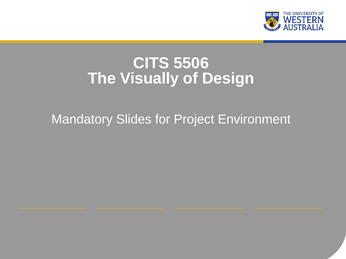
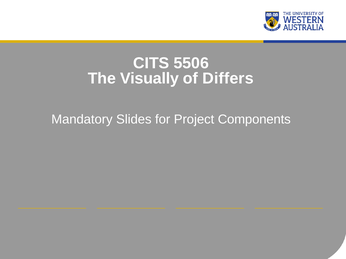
Design: Design -> Differs
Environment: Environment -> Components
